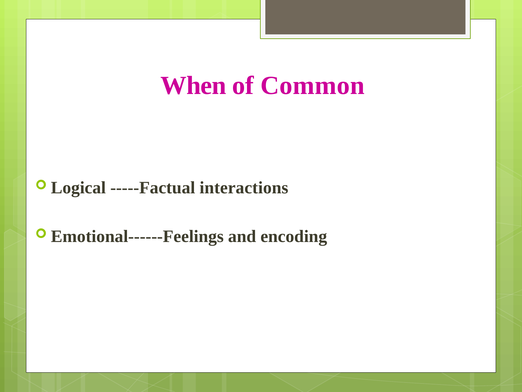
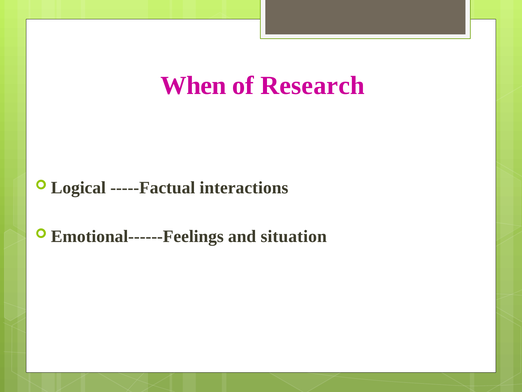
Common: Common -> Research
encoding: encoding -> situation
